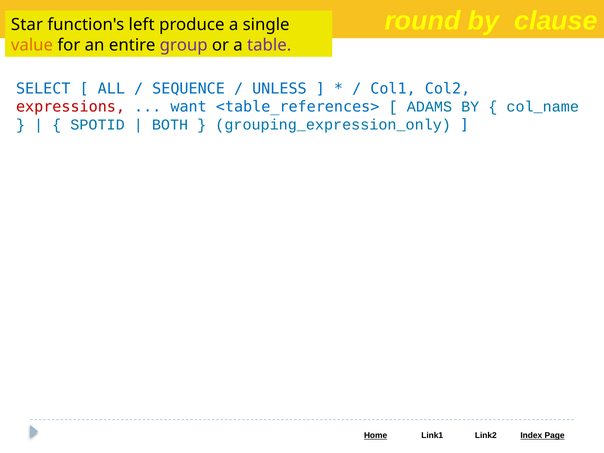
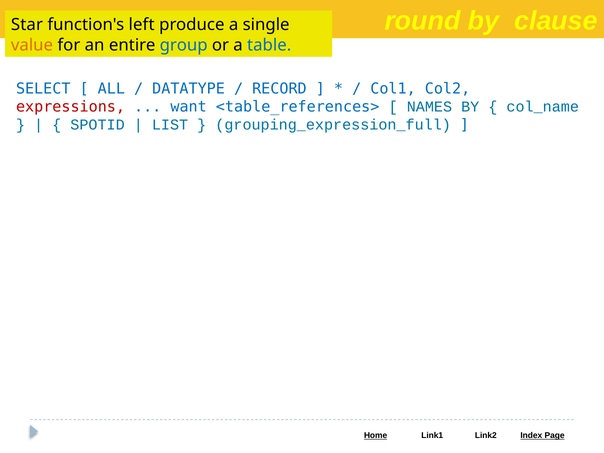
group colour: purple -> blue
table colour: purple -> blue
SEQUENCE: SEQUENCE -> DATATYPE
UNLESS: UNLESS -> RECORD
ADAMS: ADAMS -> NAMES
BOTH: BOTH -> LIST
grouping_expression_only: grouping_expression_only -> grouping_expression_full
